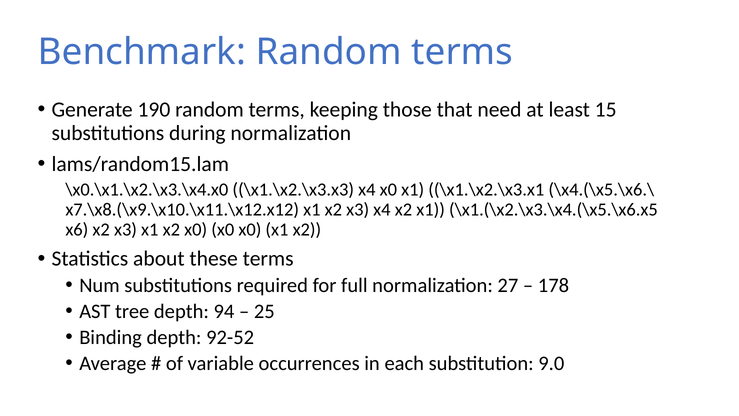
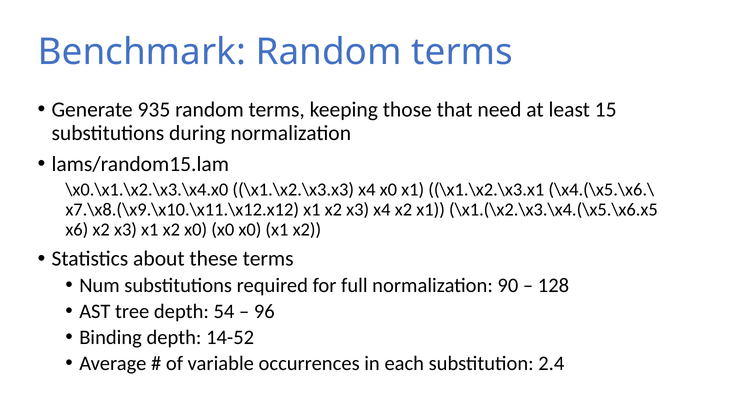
190: 190 -> 935
27: 27 -> 90
178: 178 -> 128
94: 94 -> 54
25: 25 -> 96
92-52: 92-52 -> 14-52
9.0: 9.0 -> 2.4
